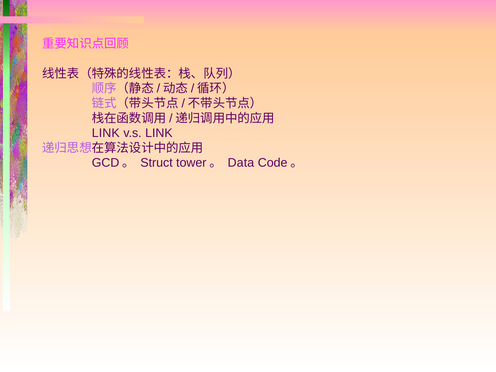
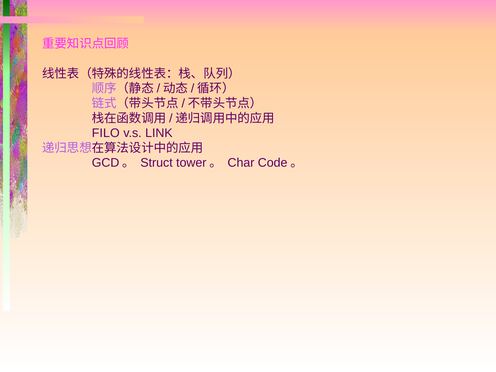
LINK at (106, 133): LINK -> FILO
Data: Data -> Char
